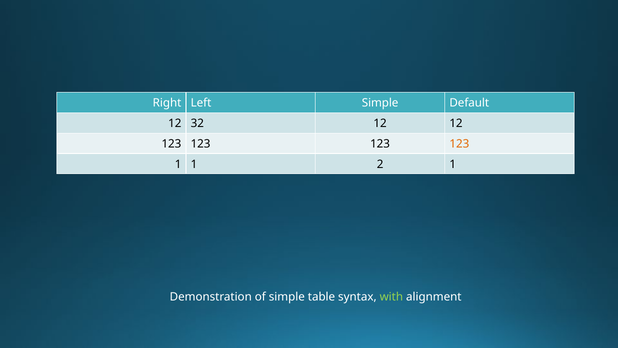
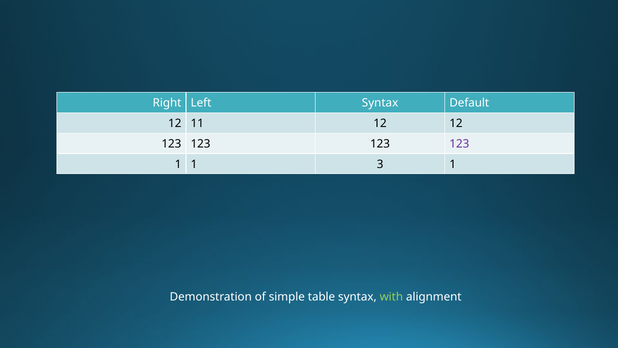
Left Simple: Simple -> Syntax
32: 32 -> 11
123 at (459, 144) colour: orange -> purple
2: 2 -> 3
